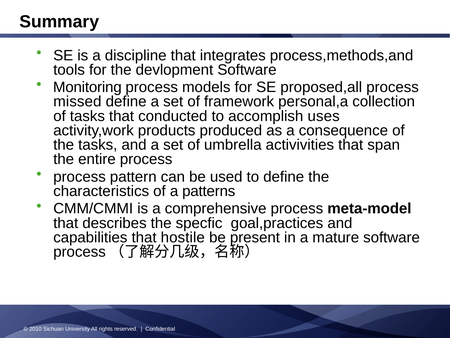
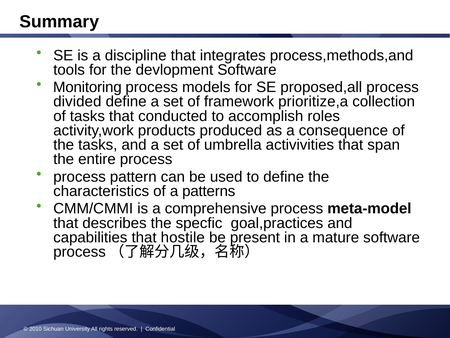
missed: missed -> divided
personal,a: personal,a -> prioritize,a
uses: uses -> roles
